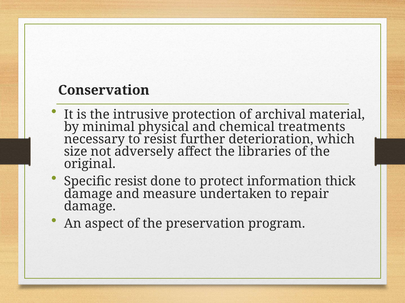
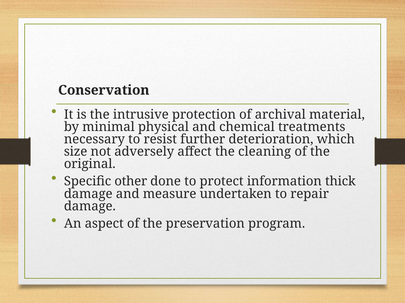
libraries: libraries -> cleaning
Specific resist: resist -> other
